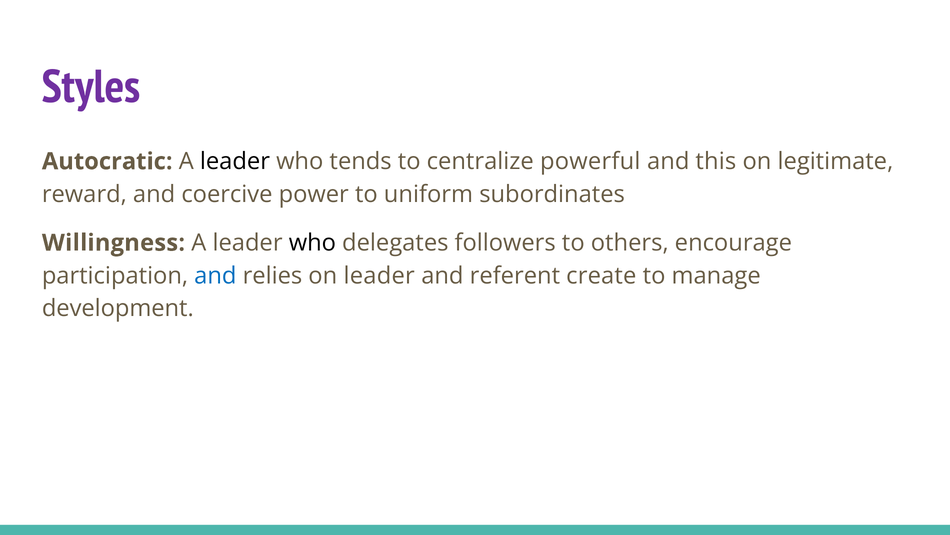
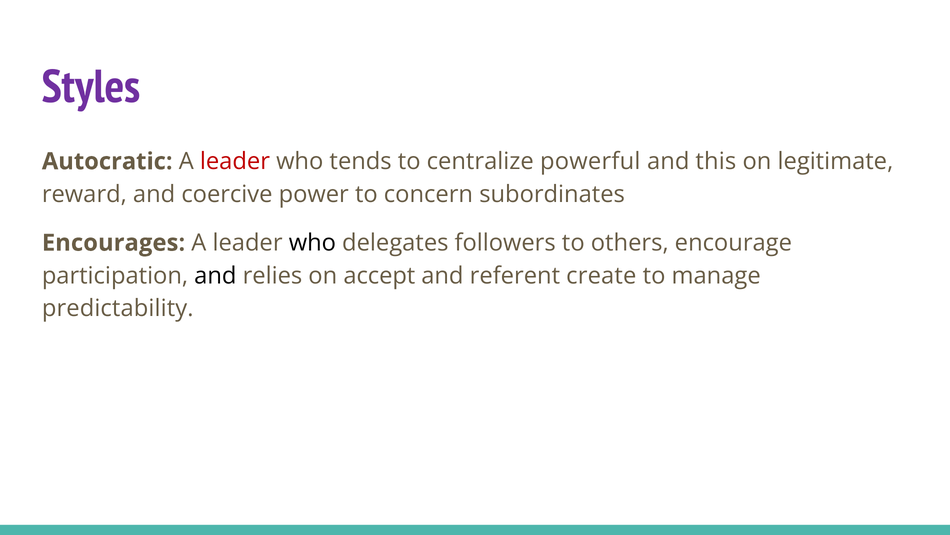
leader at (235, 161) colour: black -> red
uniform: uniform -> concern
Willingness: Willingness -> Encourages
and at (215, 275) colour: blue -> black
on leader: leader -> accept
development: development -> predictability
